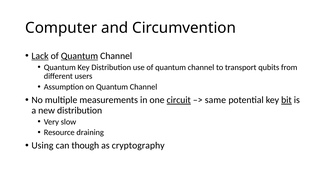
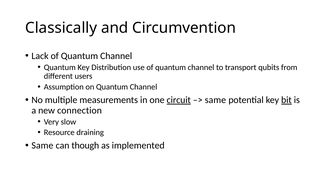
Computer: Computer -> Classically
Lack underline: present -> none
Quantum at (79, 56) underline: present -> none
new distribution: distribution -> connection
Using at (42, 146): Using -> Same
cryptography: cryptography -> implemented
